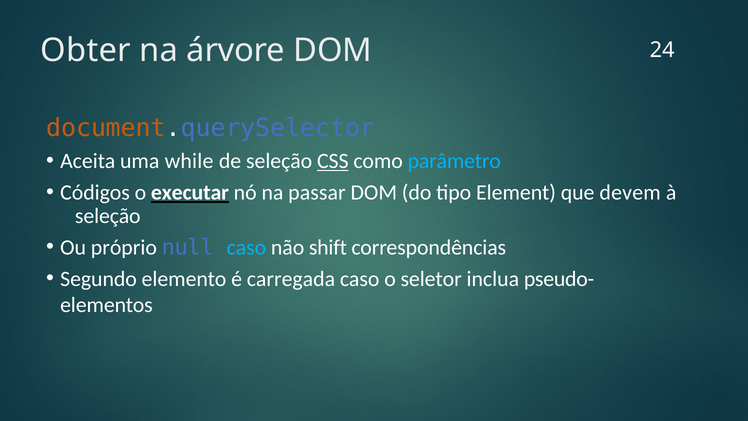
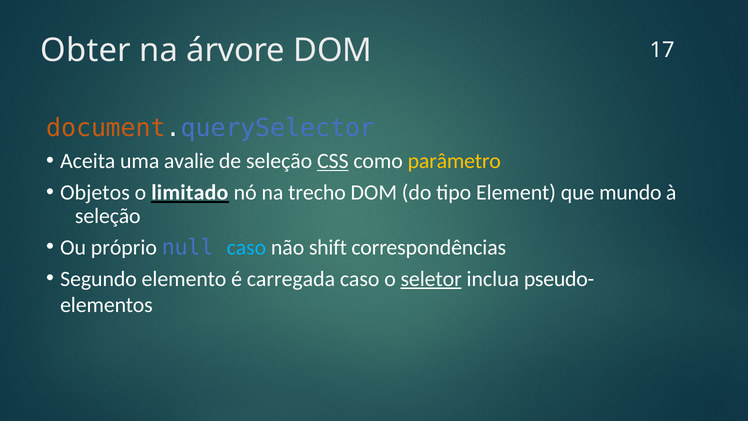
24: 24 -> 17
while: while -> avalie
parâmetro colour: light blue -> yellow
Códigos: Códigos -> Objetos
executar: executar -> limitado
passar: passar -> trecho
devem: devem -> mundo
seletor underline: none -> present
